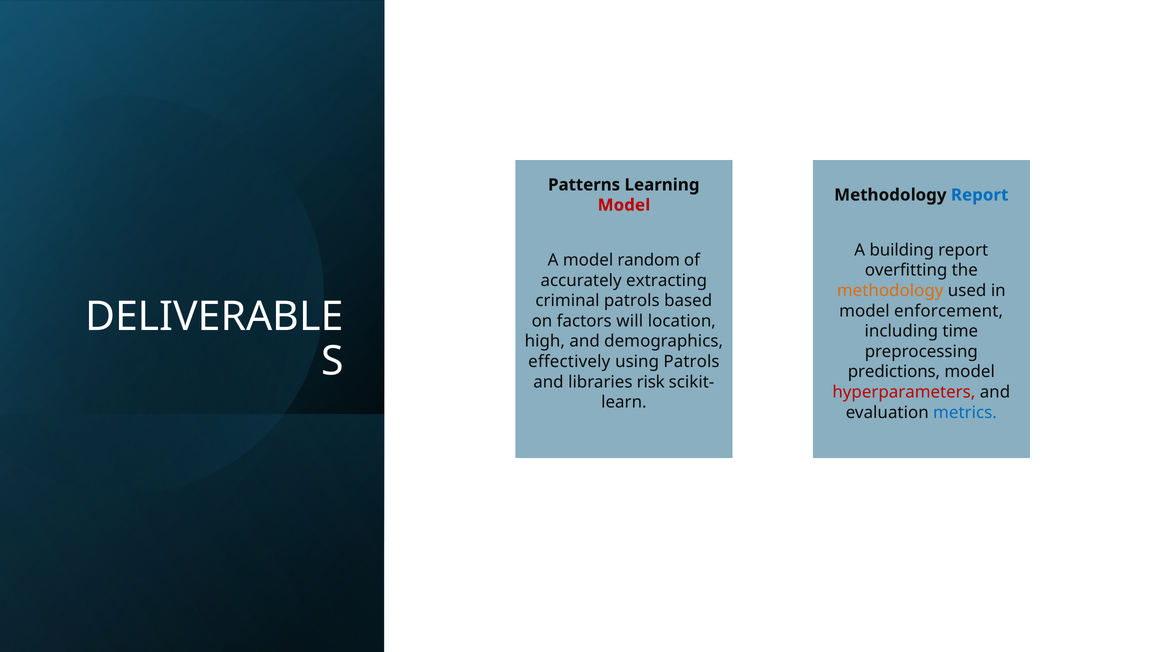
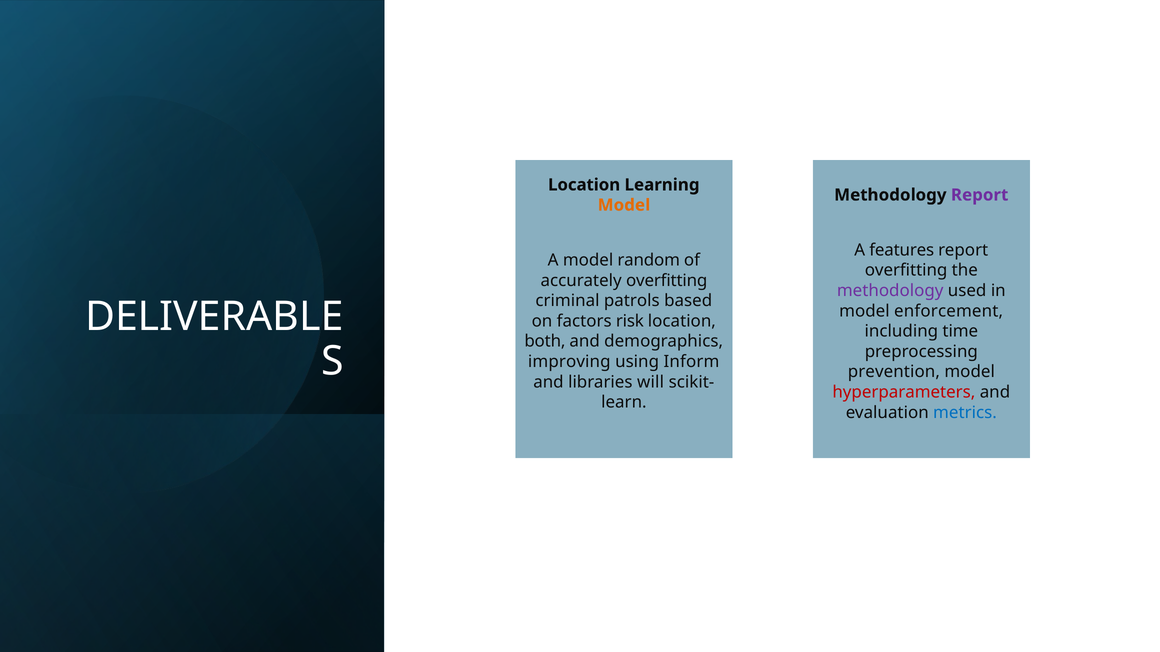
Patterns at (584, 185): Patterns -> Location
Report at (980, 195) colour: blue -> purple
Model at (624, 205) colour: red -> orange
building: building -> features
accurately extracting: extracting -> overfitting
methodology at (890, 291) colour: orange -> purple
will: will -> risk
high: high -> both
effectively: effectively -> improving
using Patrols: Patrols -> Inform
predictions: predictions -> prevention
risk: risk -> will
